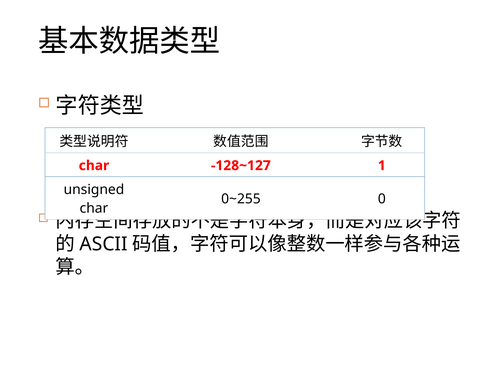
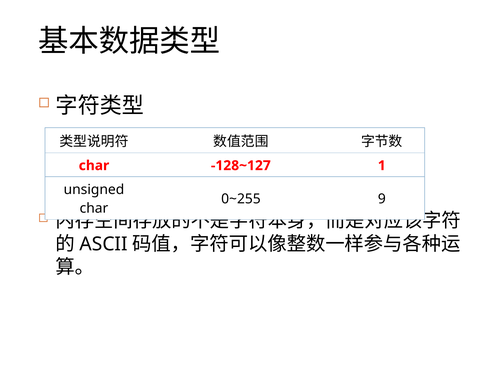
0: 0 -> 9
